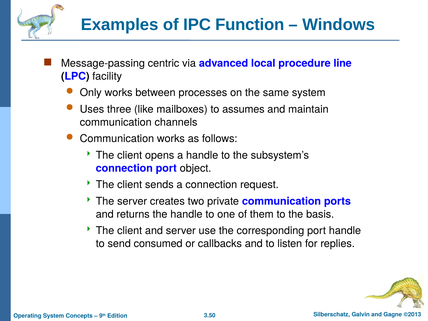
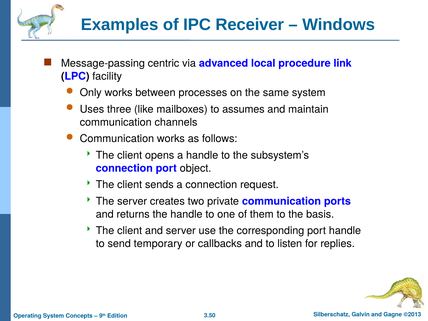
Function: Function -> Receiver
line: line -> link
consumed: consumed -> temporary
